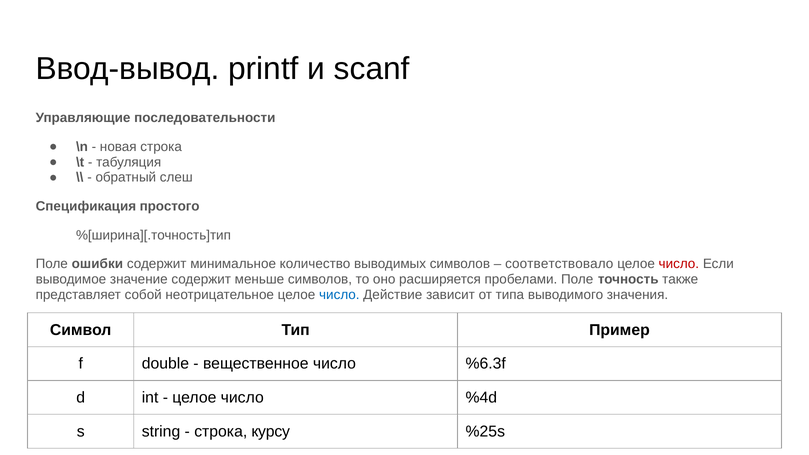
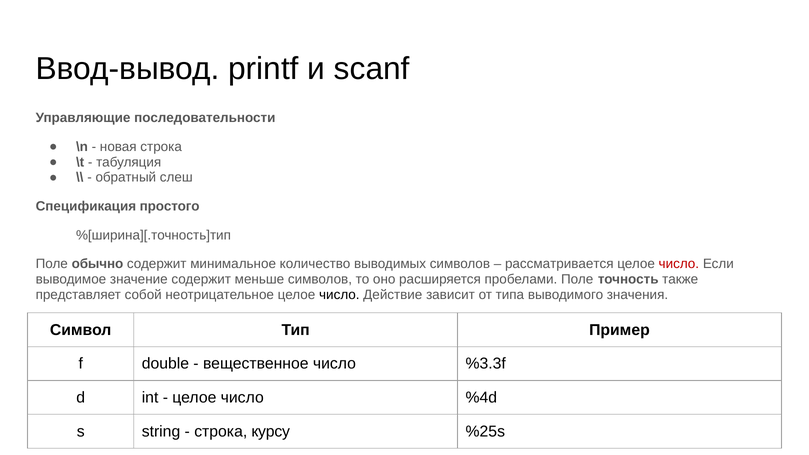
ошибки: ошибки -> обычно
соответствовало: соответствовало -> рассматривается
число at (339, 295) colour: blue -> black
%6.3f: %6.3f -> %3.3f
